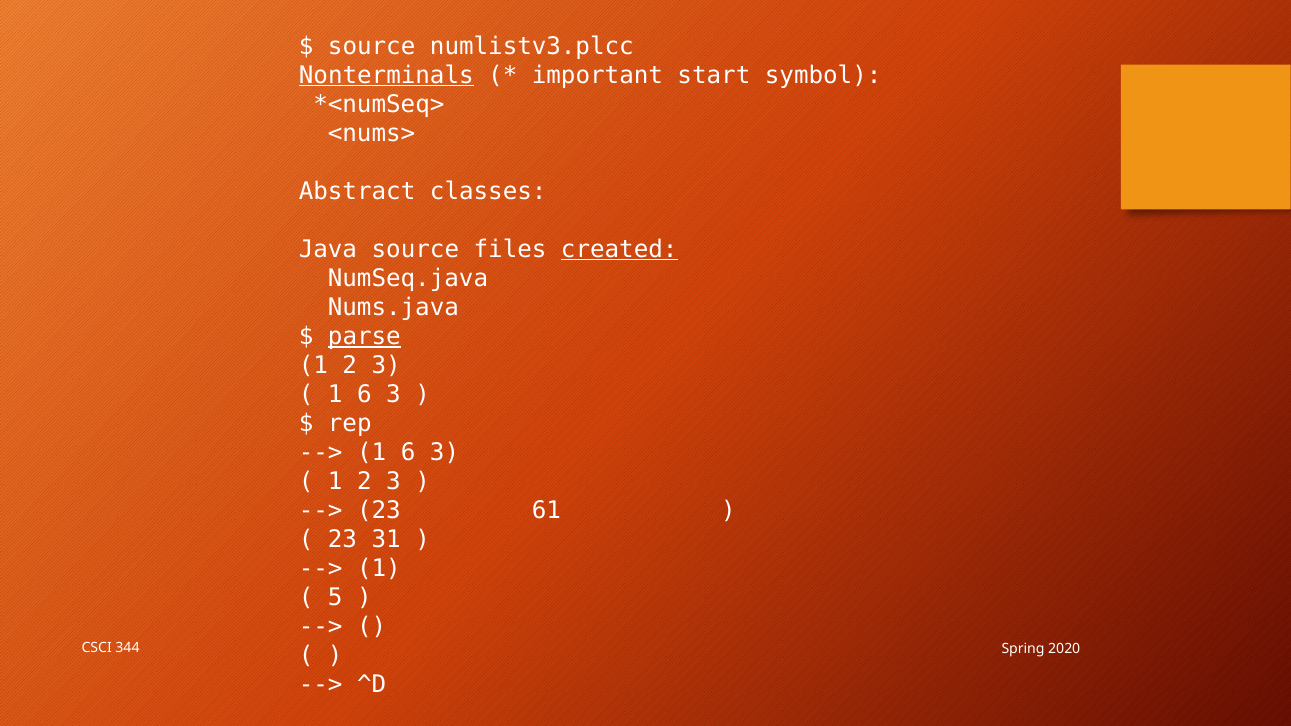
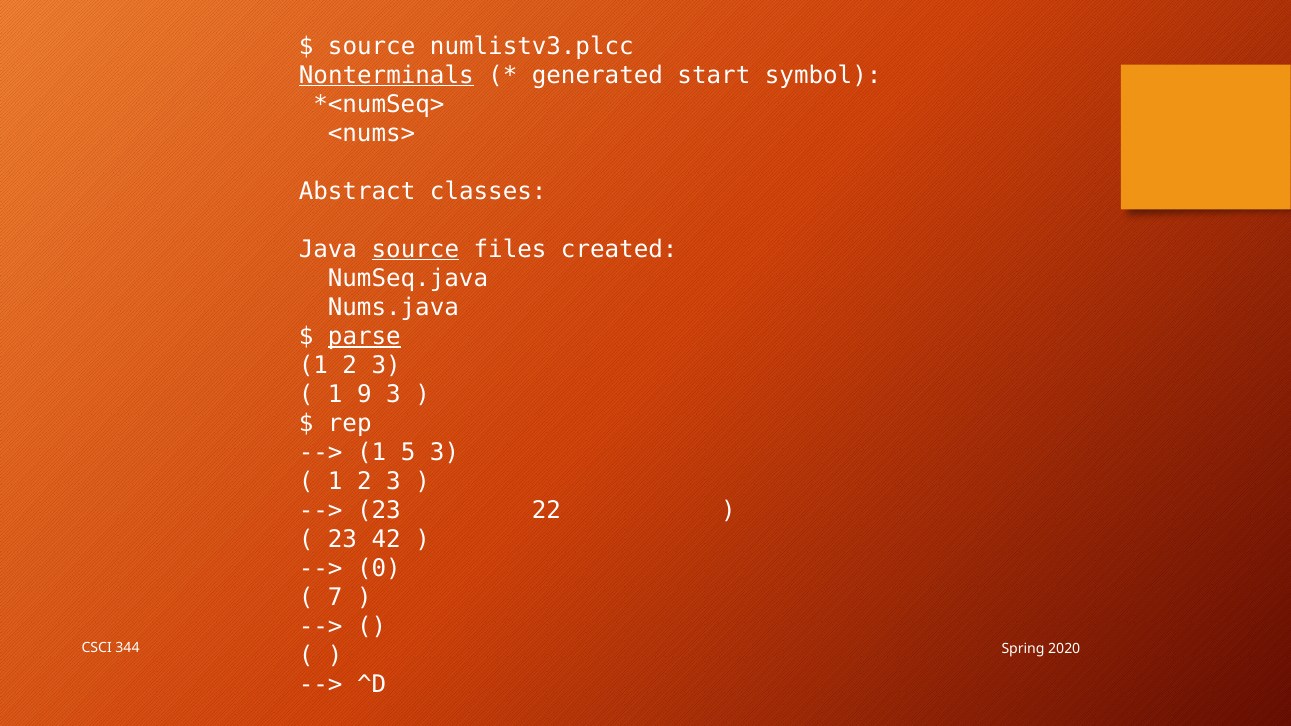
important: important -> generated
source at (415, 249) underline: none -> present
created underline: present -> none
6 at (364, 395): 6 -> 9
6 at (408, 453): 6 -> 5
61: 61 -> 22
31: 31 -> 42
1 at (379, 569): 1 -> 0
5: 5 -> 7
